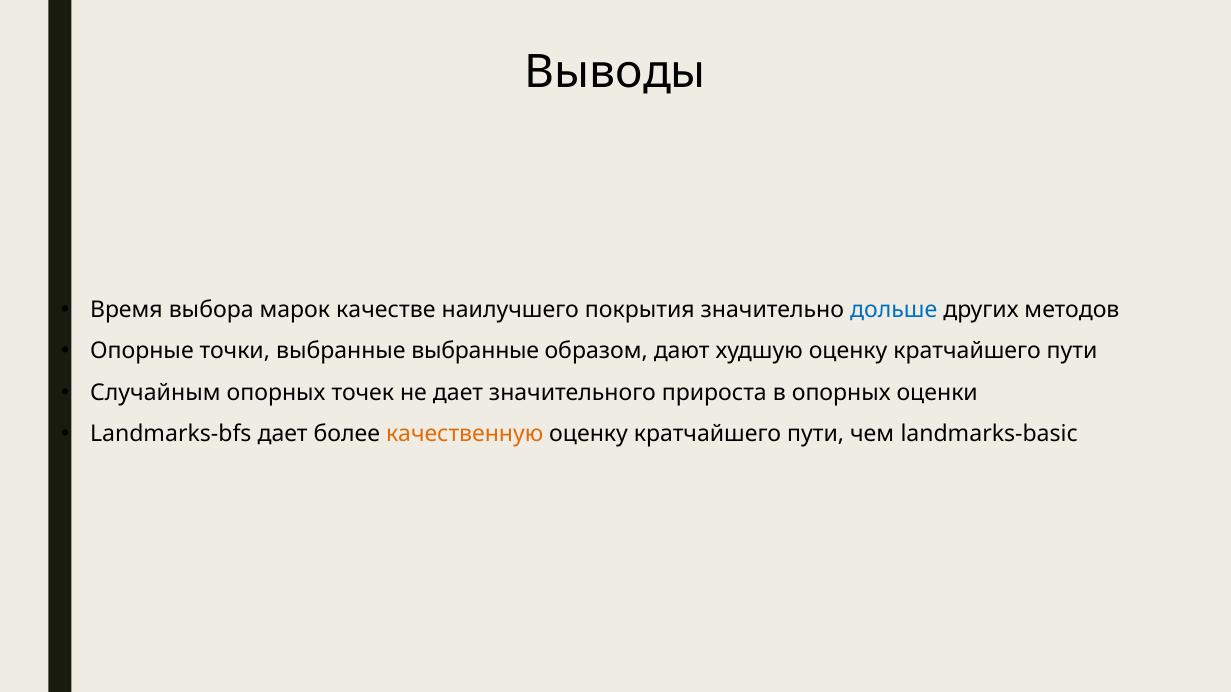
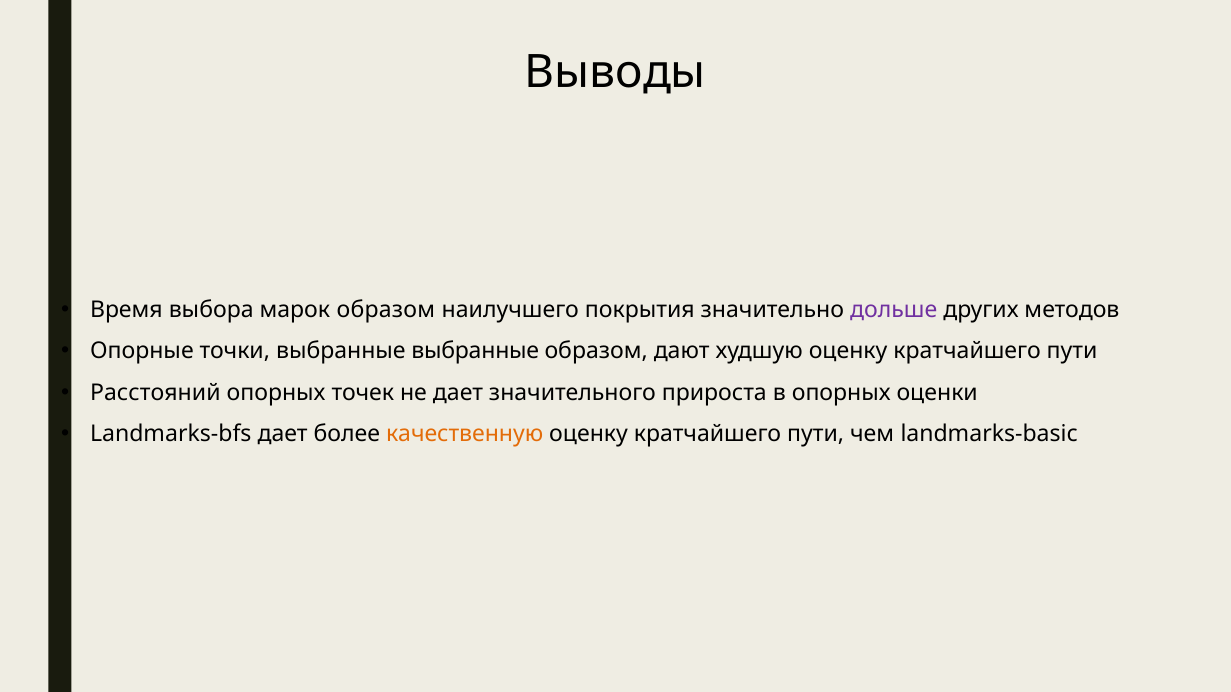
марок качестве: качестве -> образом
дольше colour: blue -> purple
Случайным: Случайным -> Расстояний
